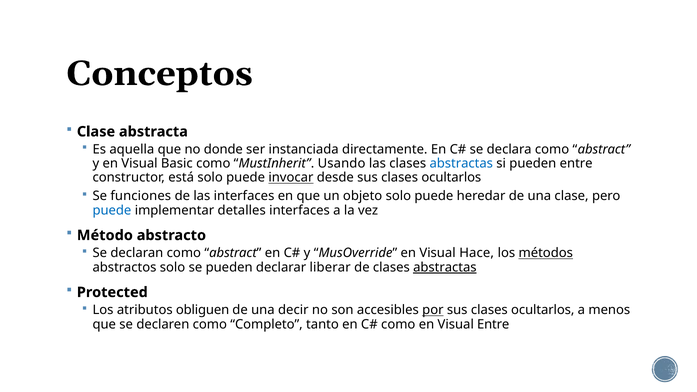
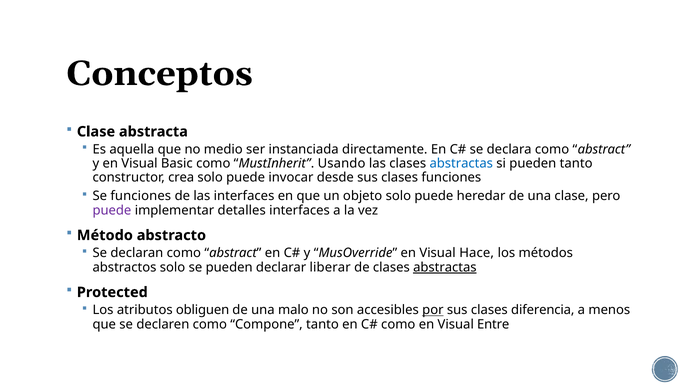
donde: donde -> medio
pueden entre: entre -> tanto
está: está -> crea
invocar underline: present -> none
desde sus clases ocultarlos: ocultarlos -> funciones
puede at (112, 210) colour: blue -> purple
métodos underline: present -> none
decir: decir -> malo
ocultarlos at (543, 310): ocultarlos -> diferencia
Completo: Completo -> Compone
